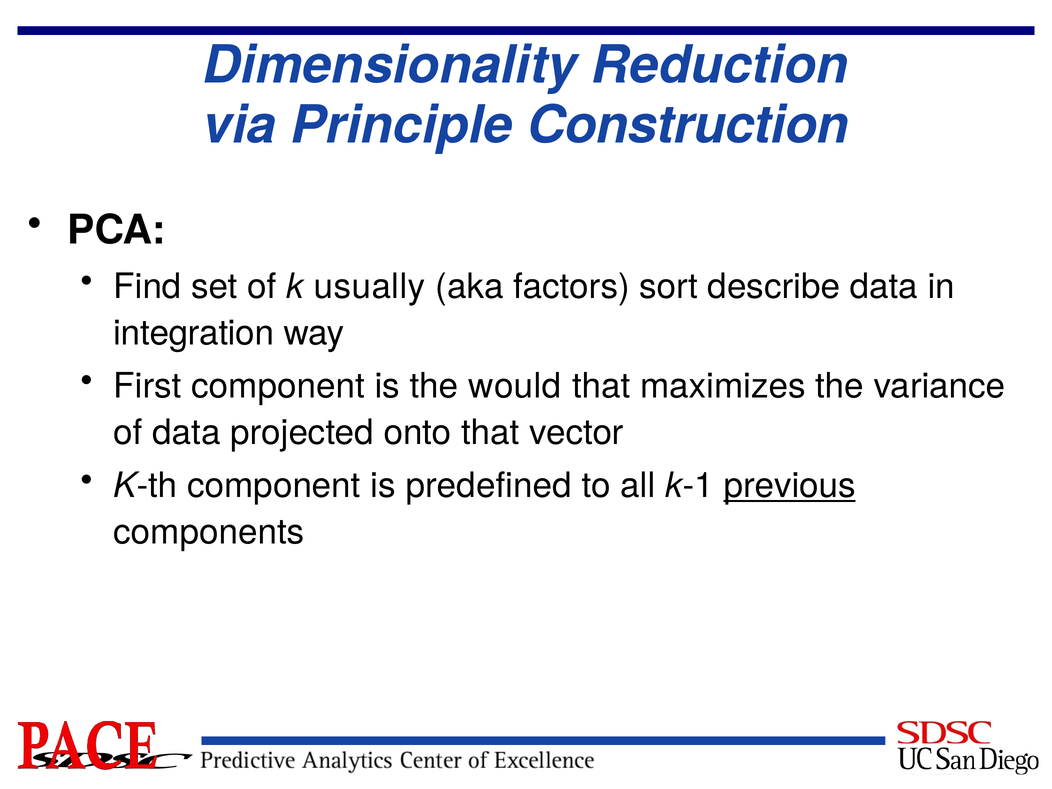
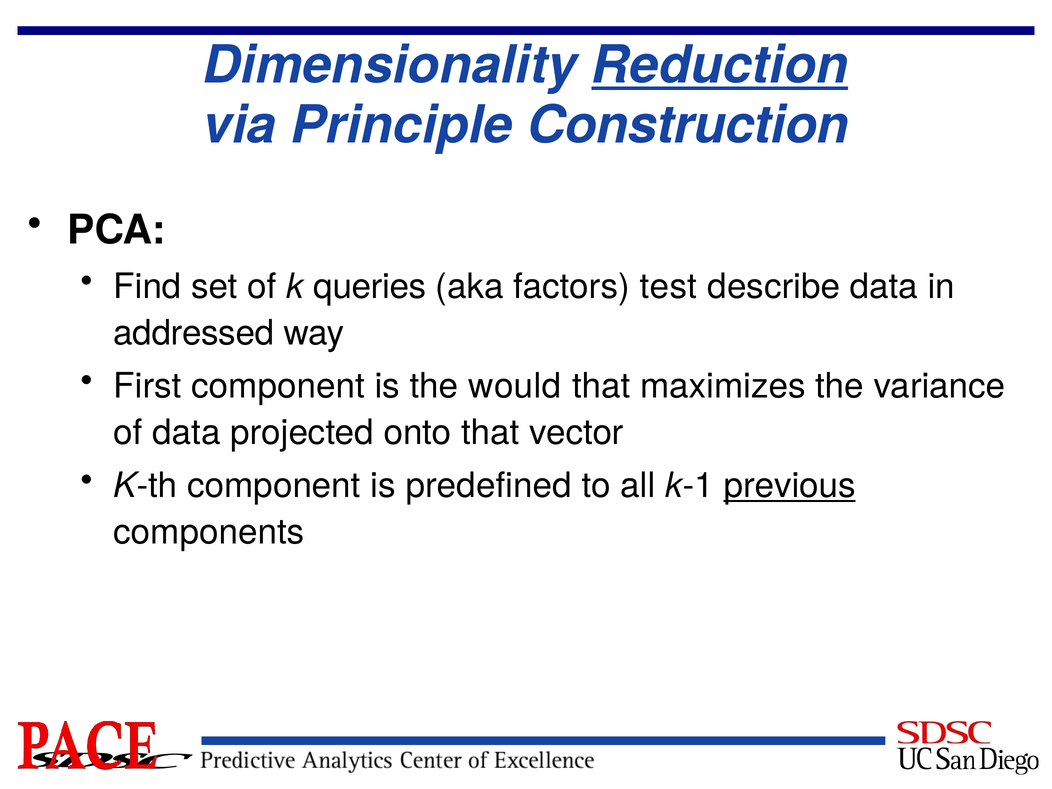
Reduction underline: none -> present
usually: usually -> queries
sort: sort -> test
integration: integration -> addressed
